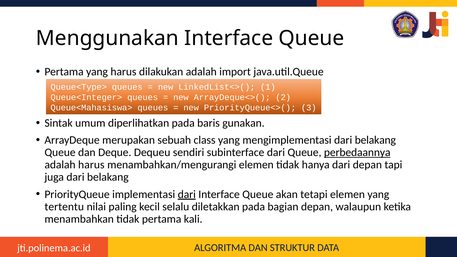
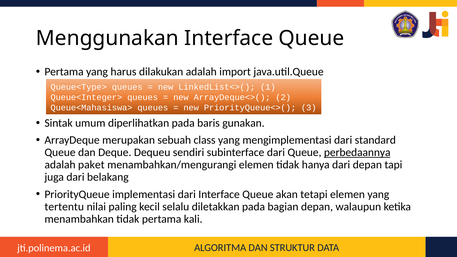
mengimplementasi dari belakang: belakang -> standard
adalah harus: harus -> paket
dari at (187, 194) underline: present -> none
